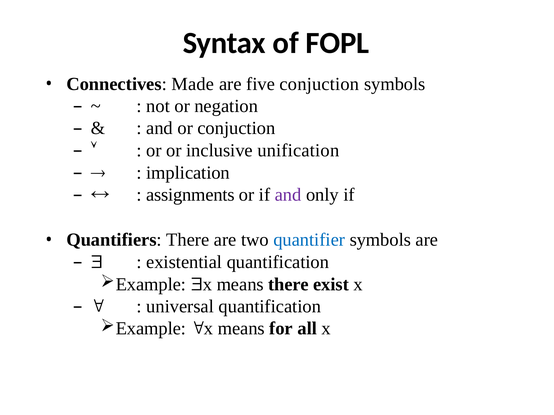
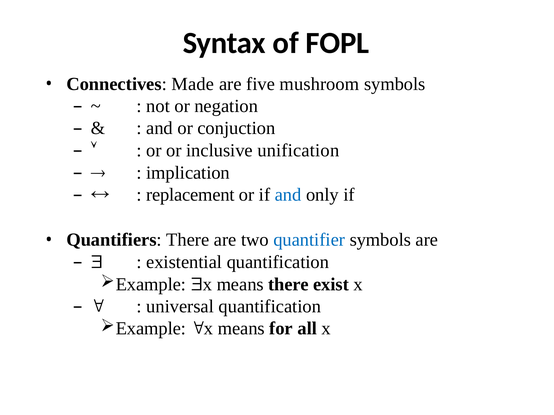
five conjuction: conjuction -> mushroom
assignments: assignments -> replacement
and at (288, 195) colour: purple -> blue
